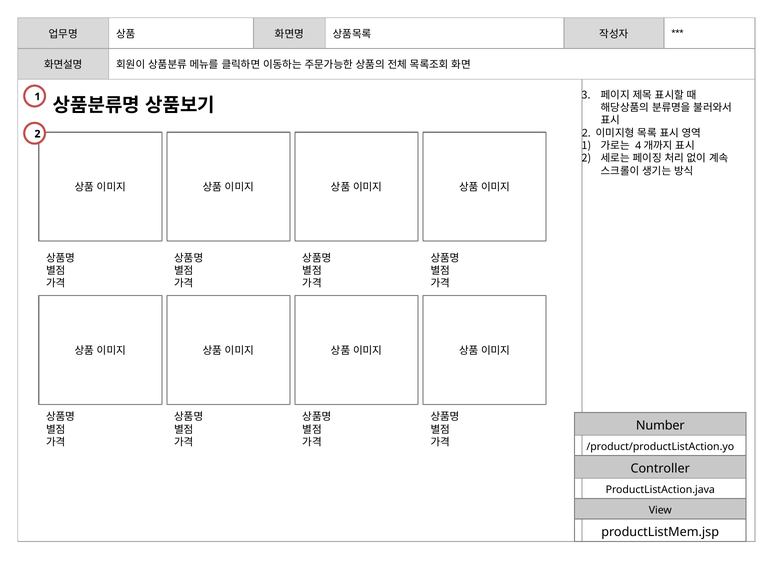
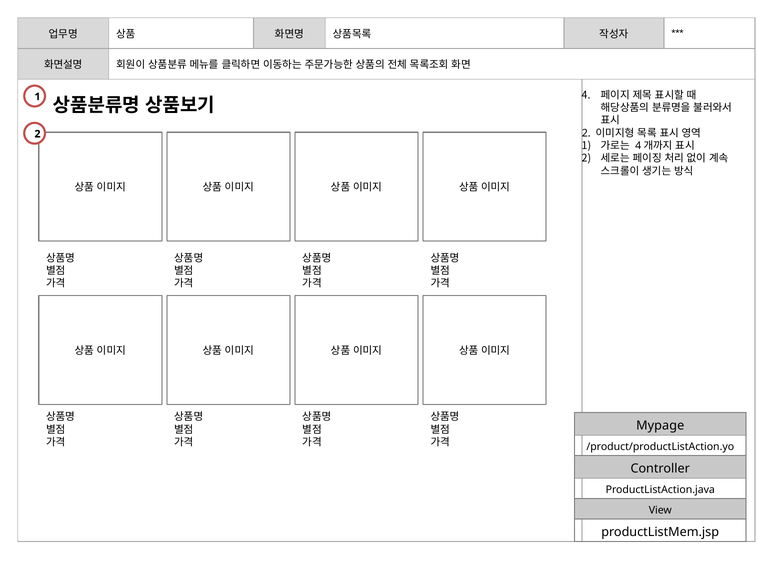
3: 3 -> 4
Number: Number -> Mypage
